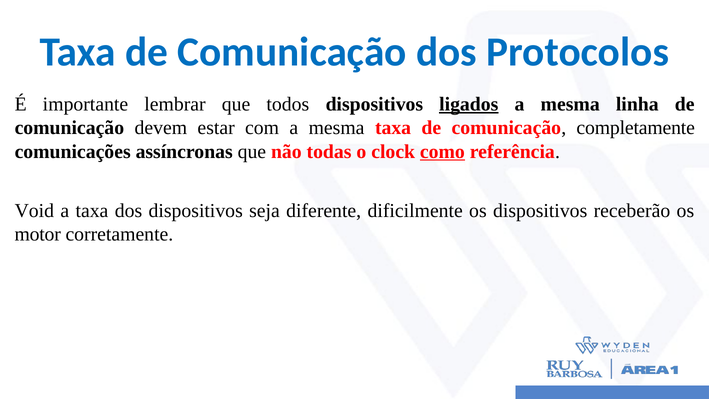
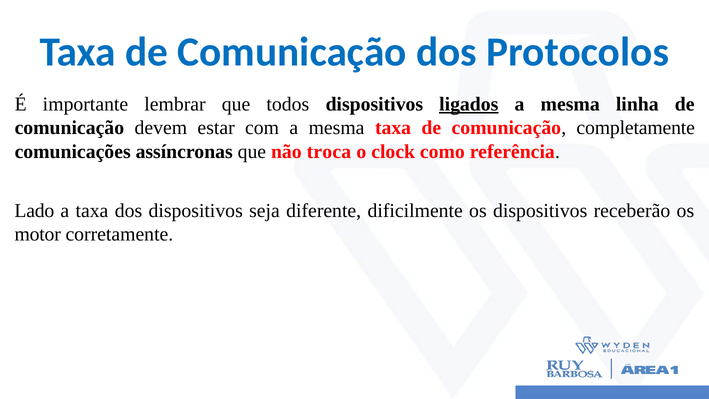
todas: todas -> troca
como underline: present -> none
Void: Void -> Lado
